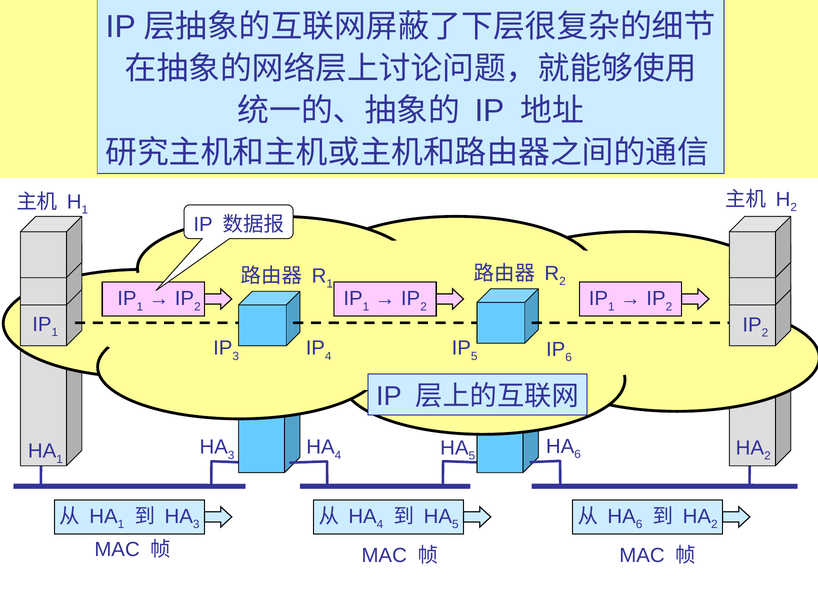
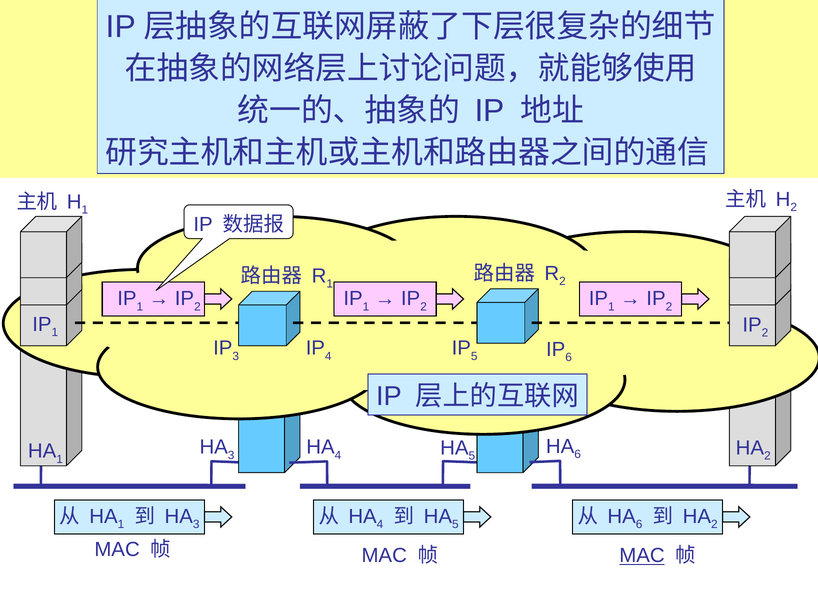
MAC at (642, 556) underline: none -> present
